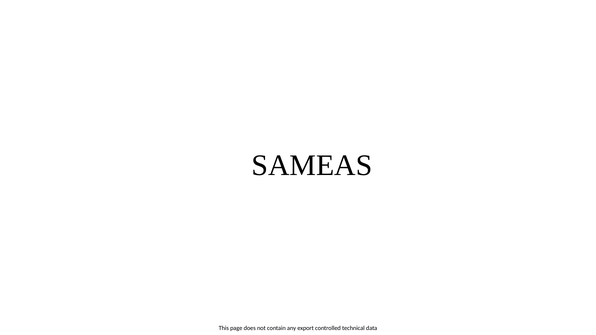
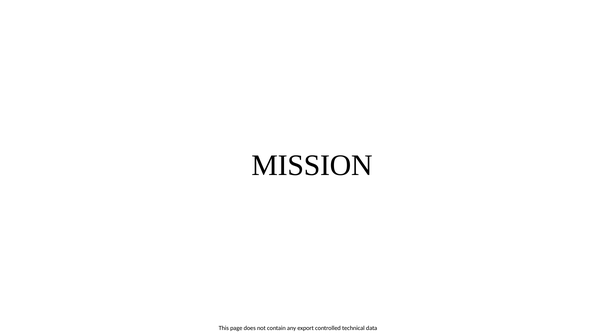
SAMEAS: SAMEAS -> MISSION
